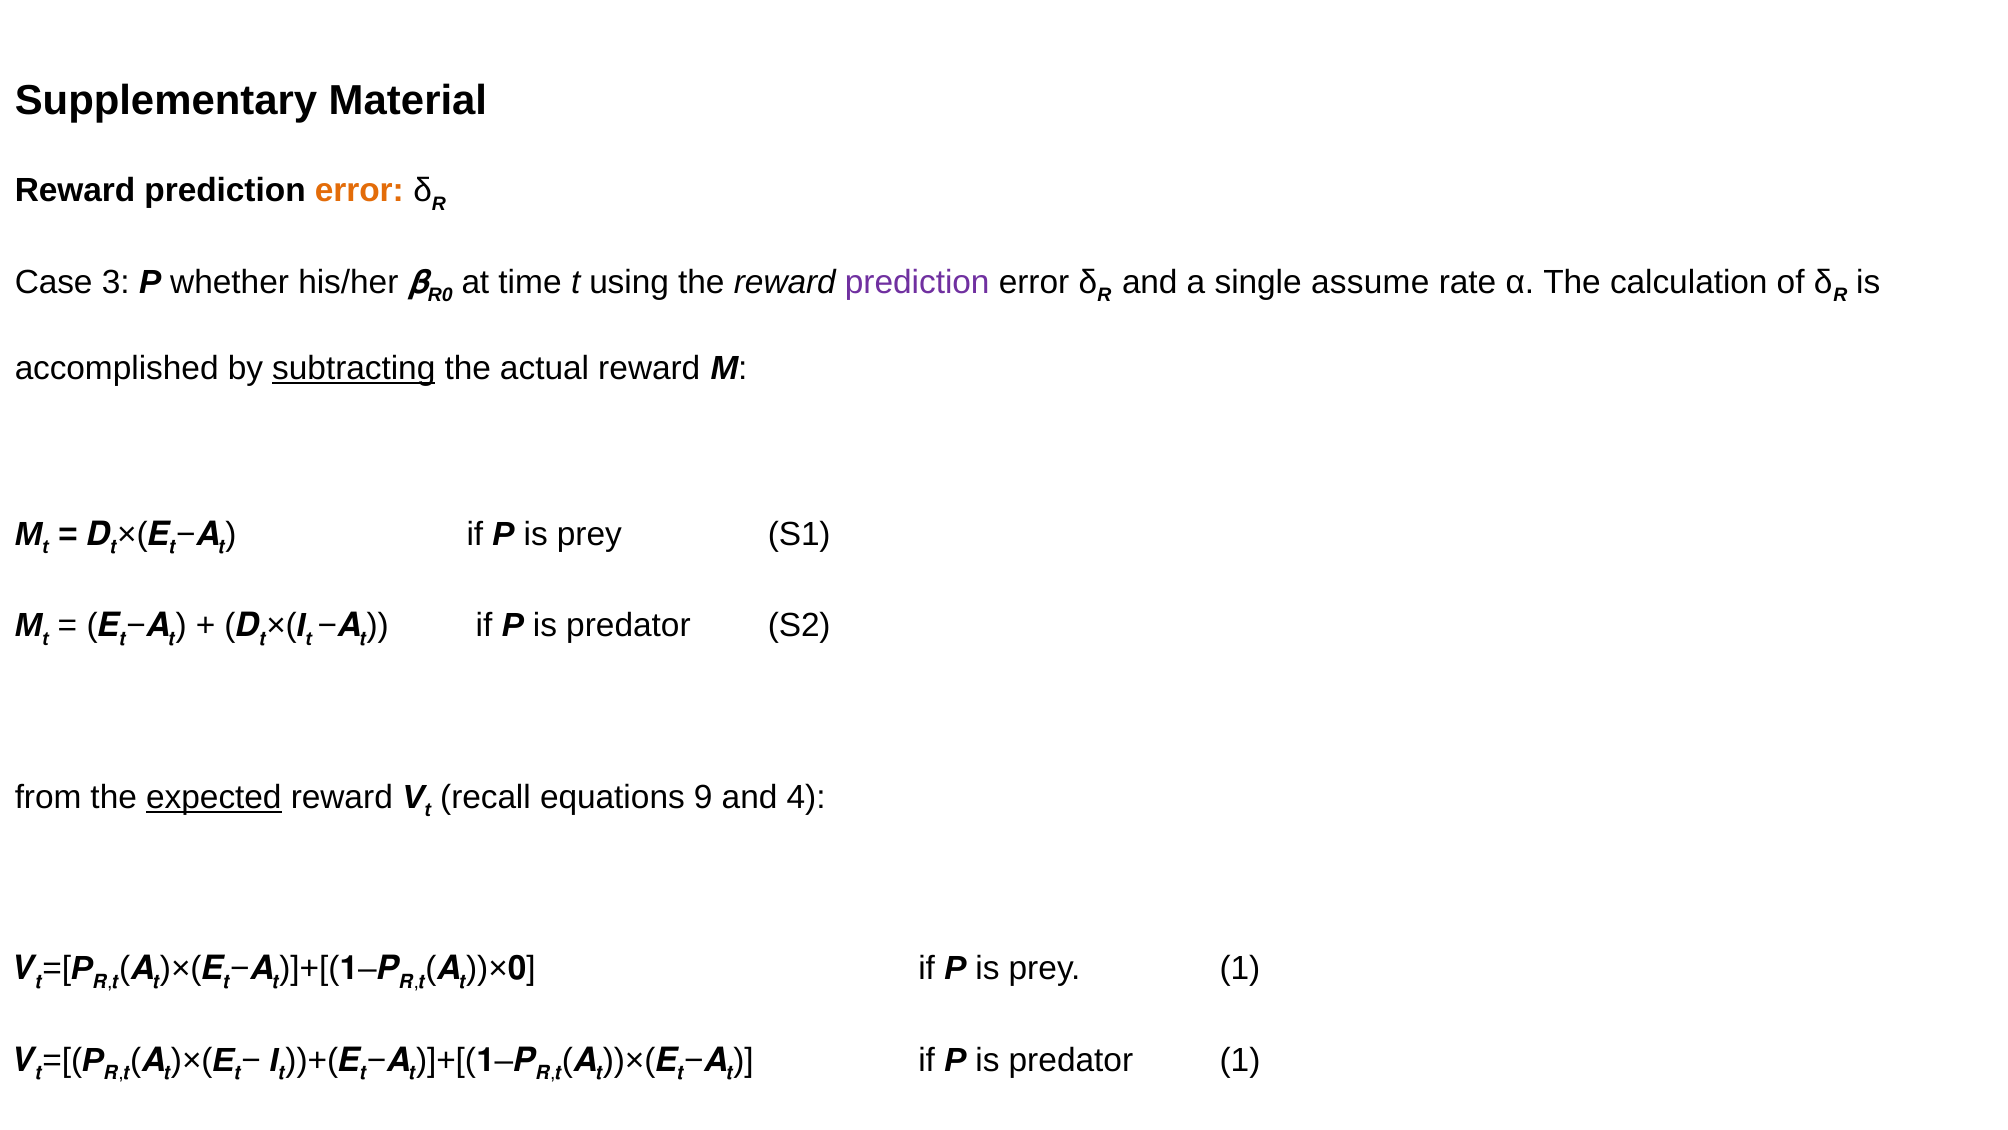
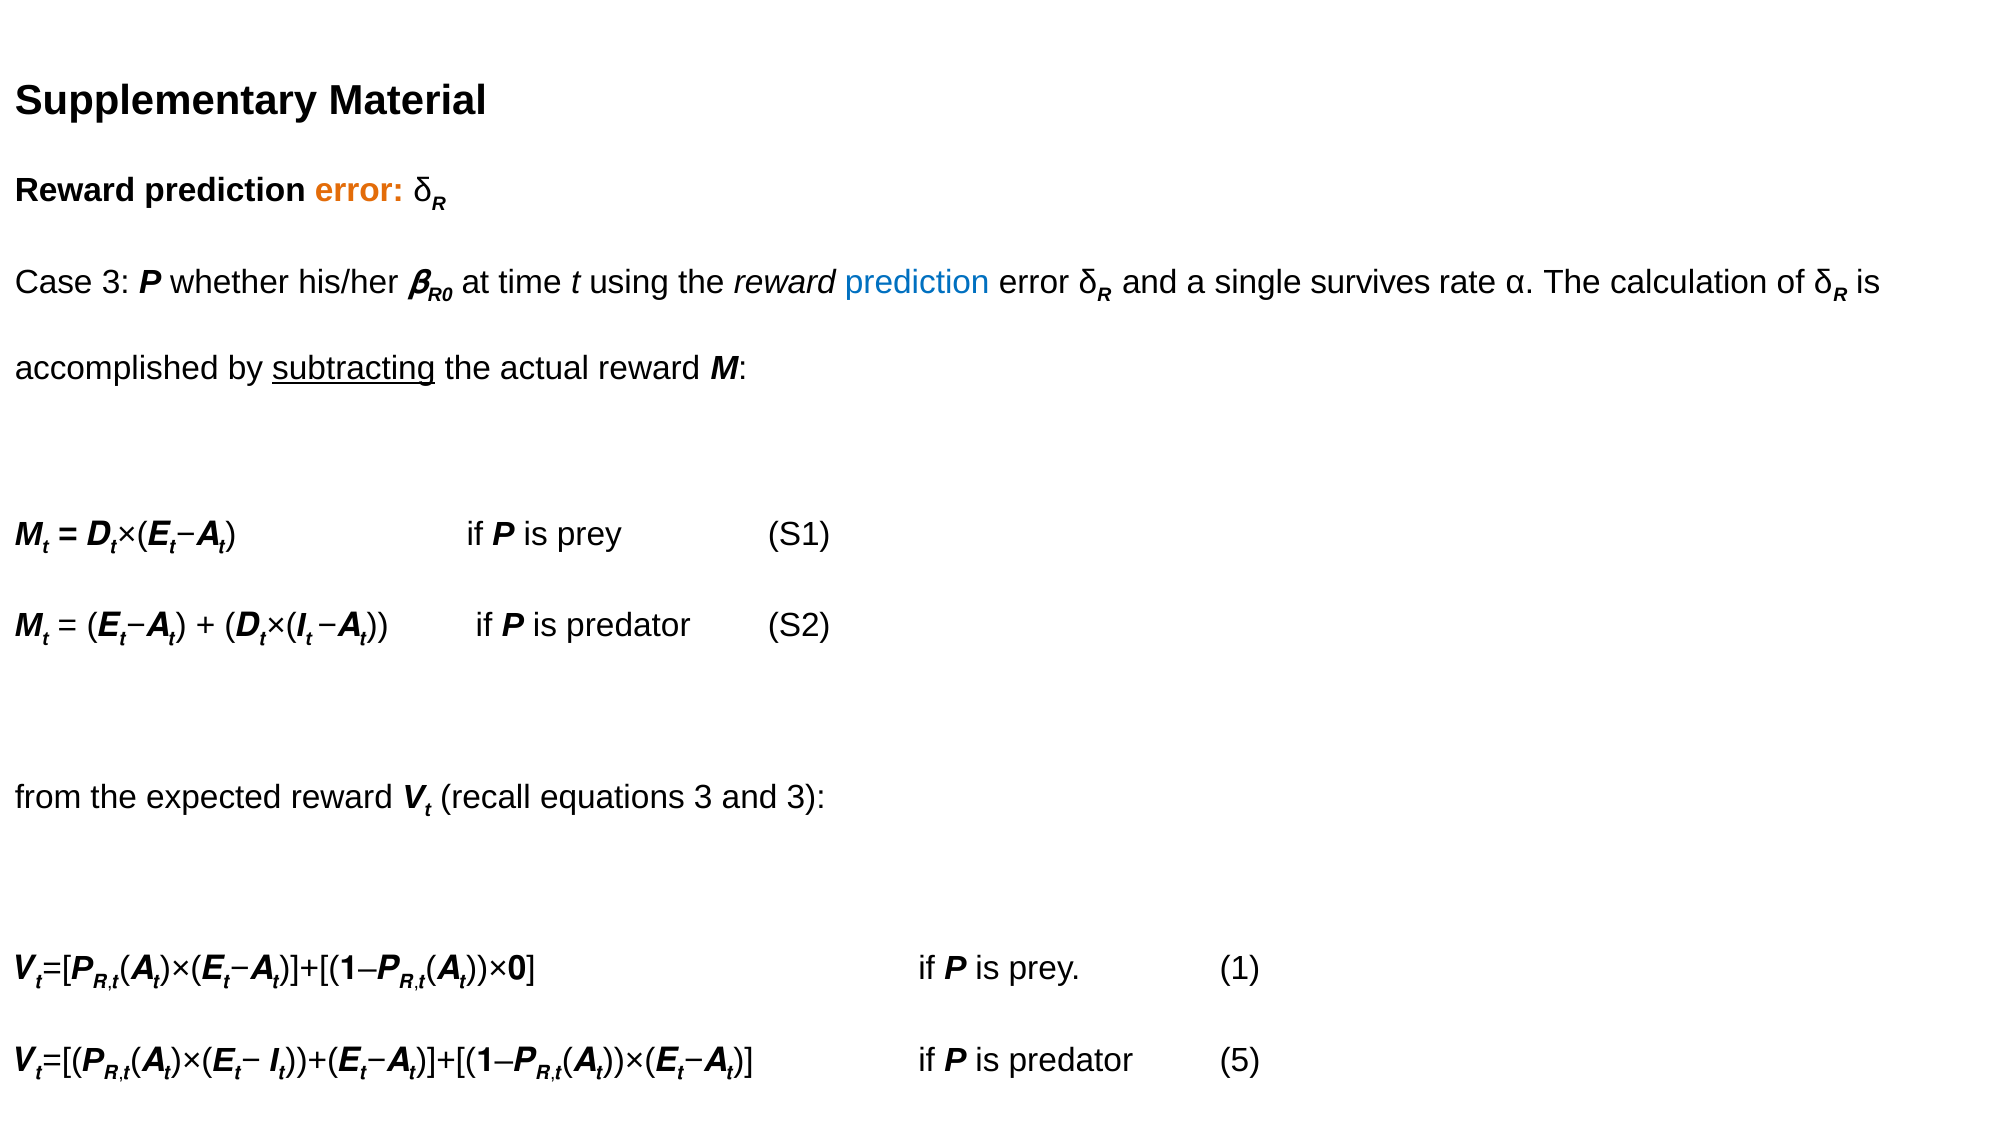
prediction at (917, 282) colour: purple -> blue
assume: assume -> survives
expected underline: present -> none
equations 9: 9 -> 3
and 4: 4 -> 3
predator 1: 1 -> 5
